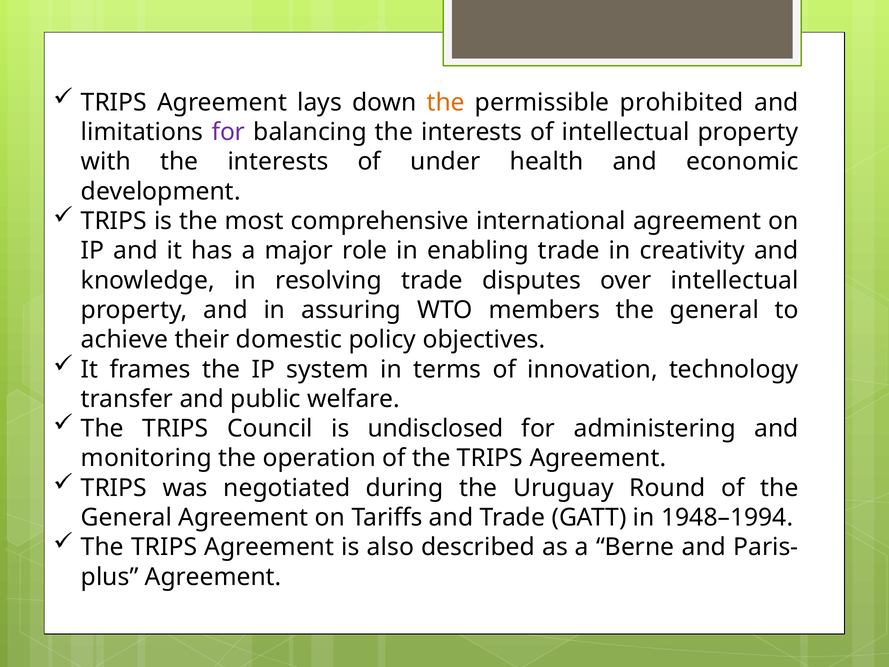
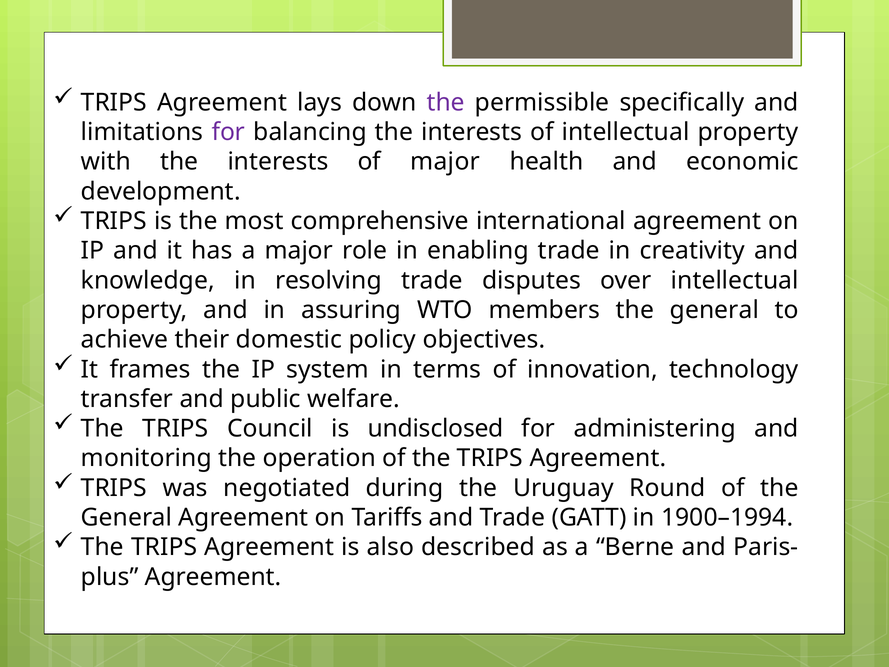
the at (446, 102) colour: orange -> purple
prohibited: prohibited -> specifically
of under: under -> major
1948–1994: 1948–1994 -> 1900–1994
